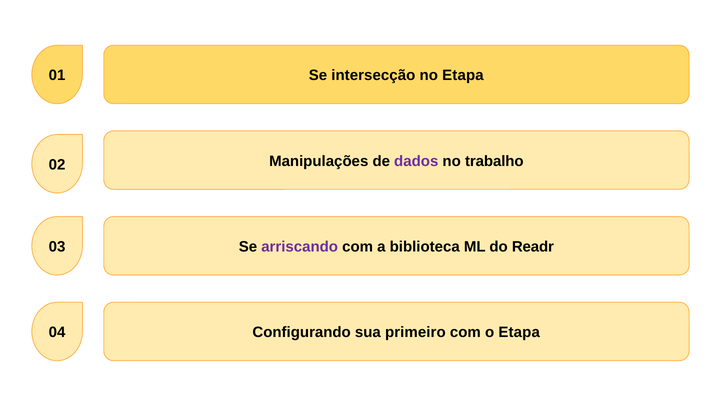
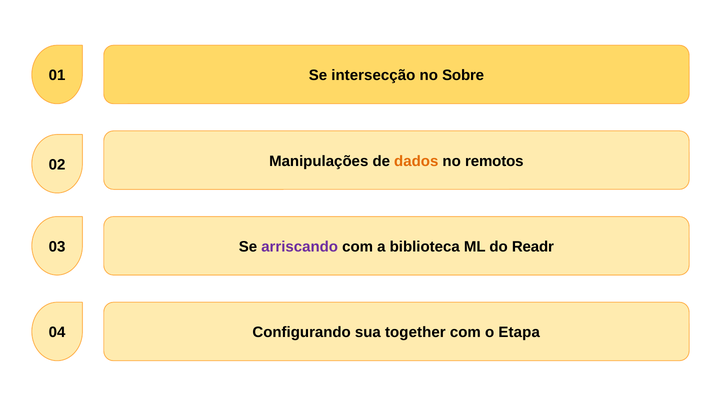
no Etapa: Etapa -> Sobre
dados colour: purple -> orange
trabalho: trabalho -> remotos
primeiro: primeiro -> together
